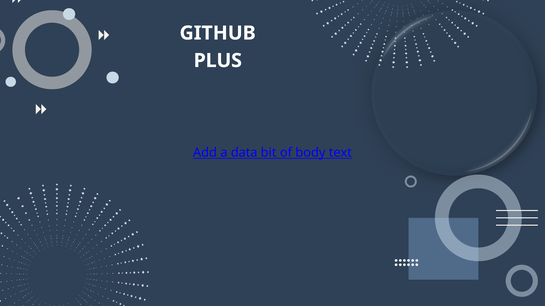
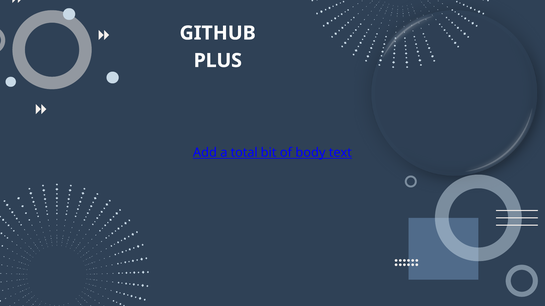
data: data -> total
